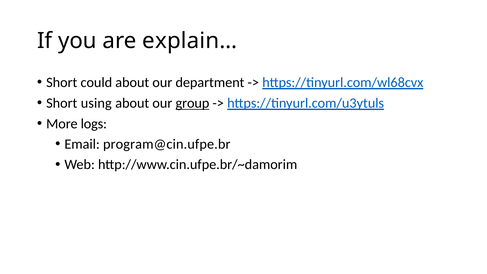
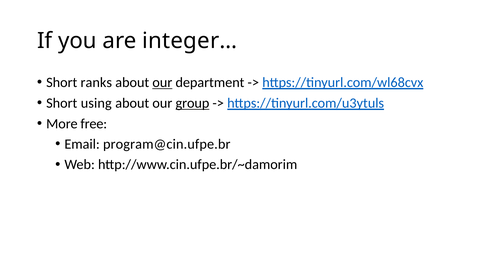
explain…: explain… -> integer…
could: could -> ranks
our at (162, 83) underline: none -> present
logs: logs -> free
